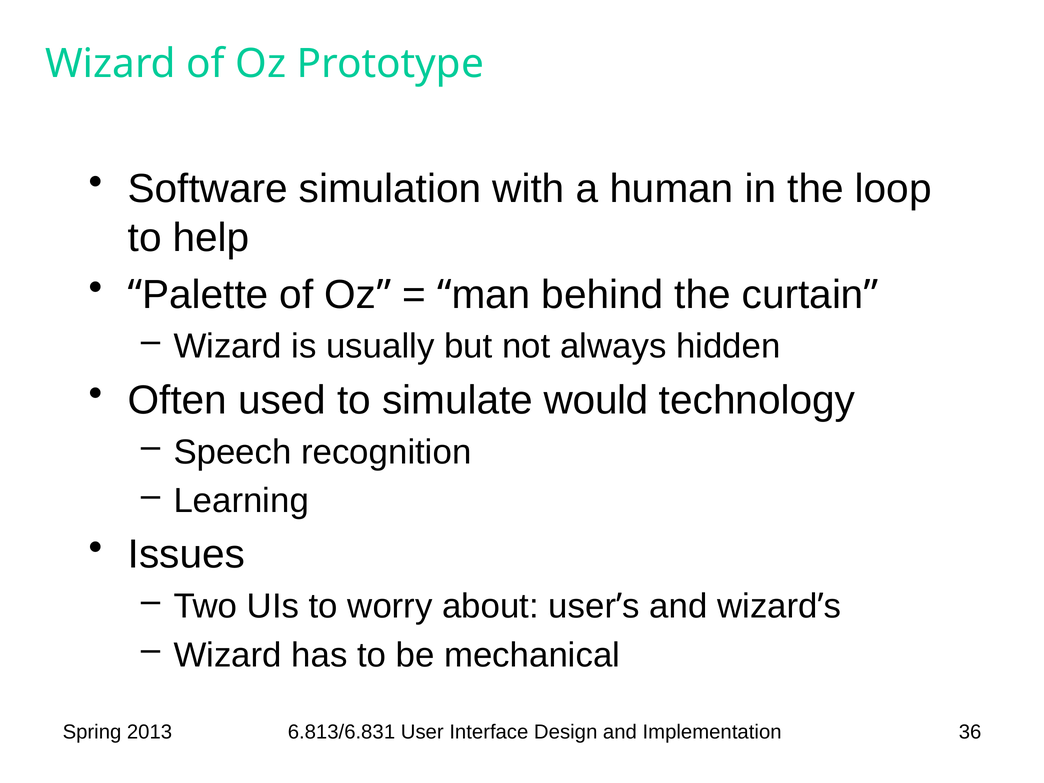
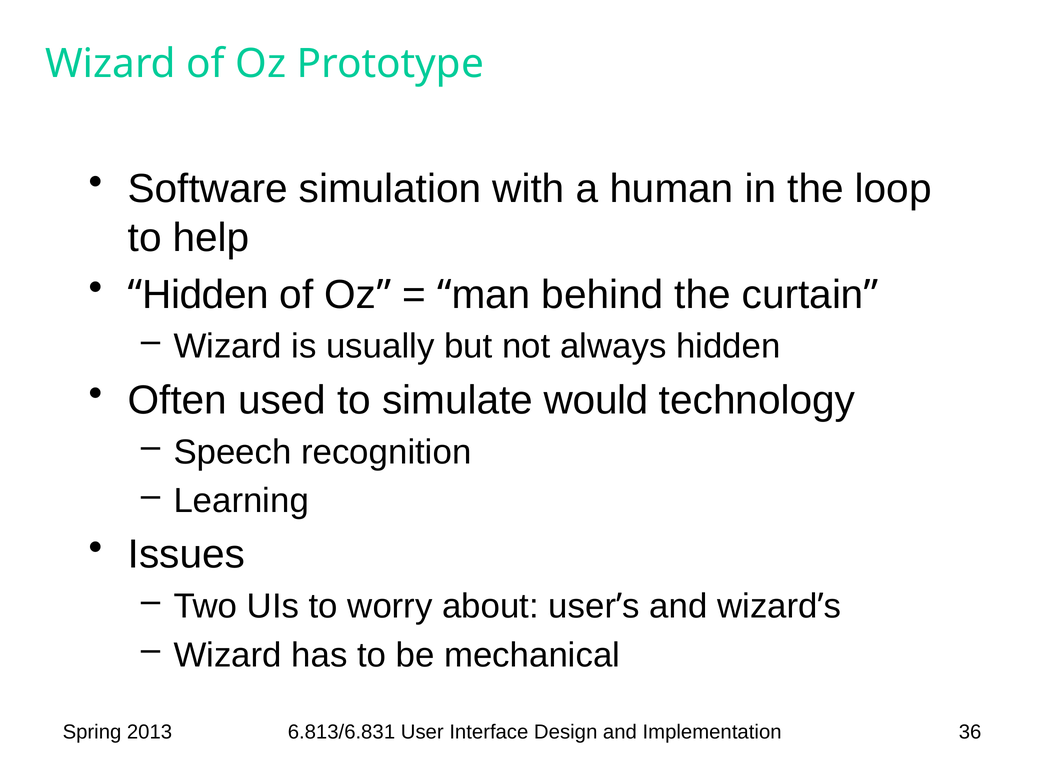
Palette at (205, 295): Palette -> Hidden
